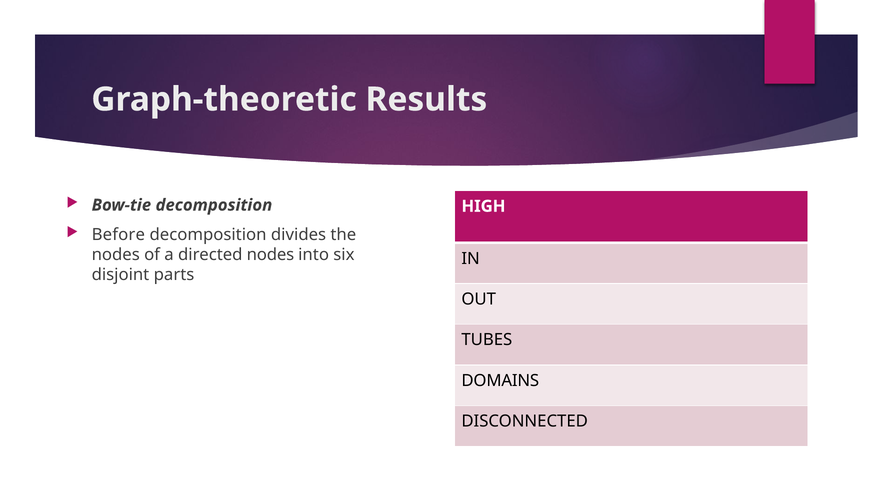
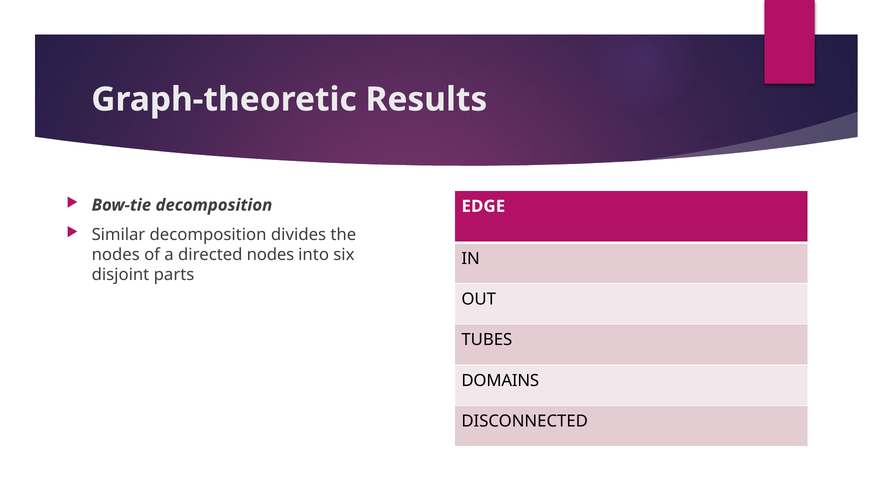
HIGH: HIGH -> EDGE
Before: Before -> Similar
